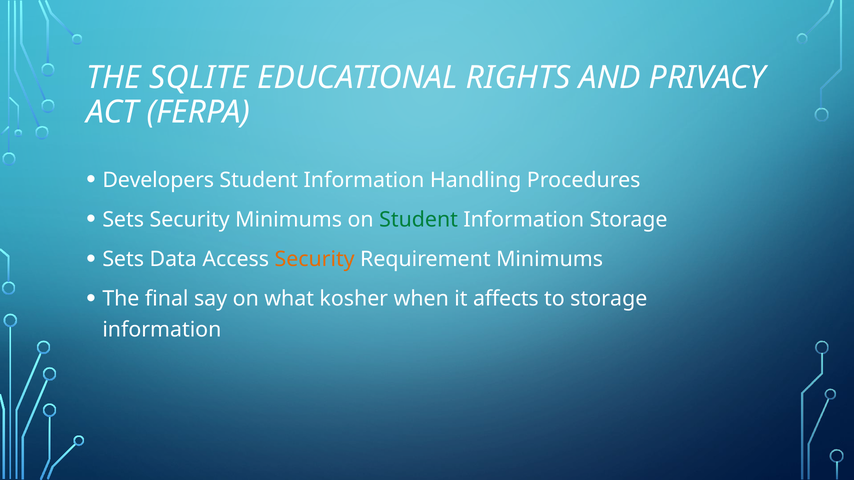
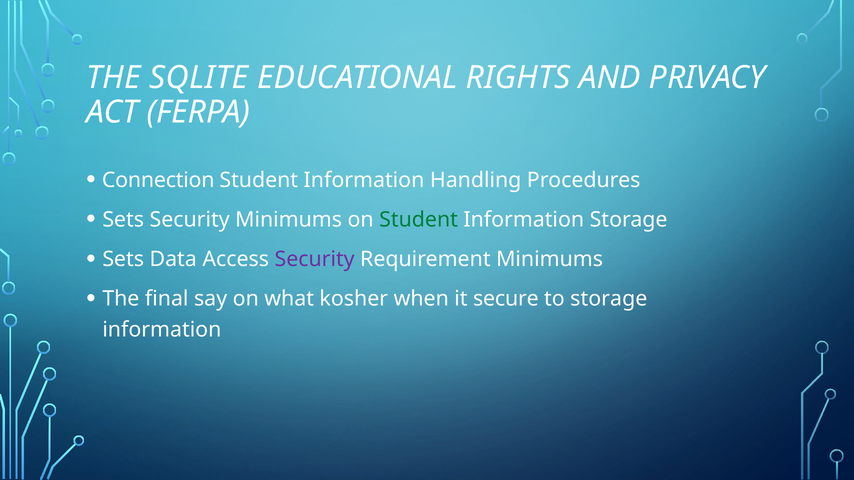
Developers: Developers -> Connection
Security at (315, 259) colour: orange -> purple
affects: affects -> secure
